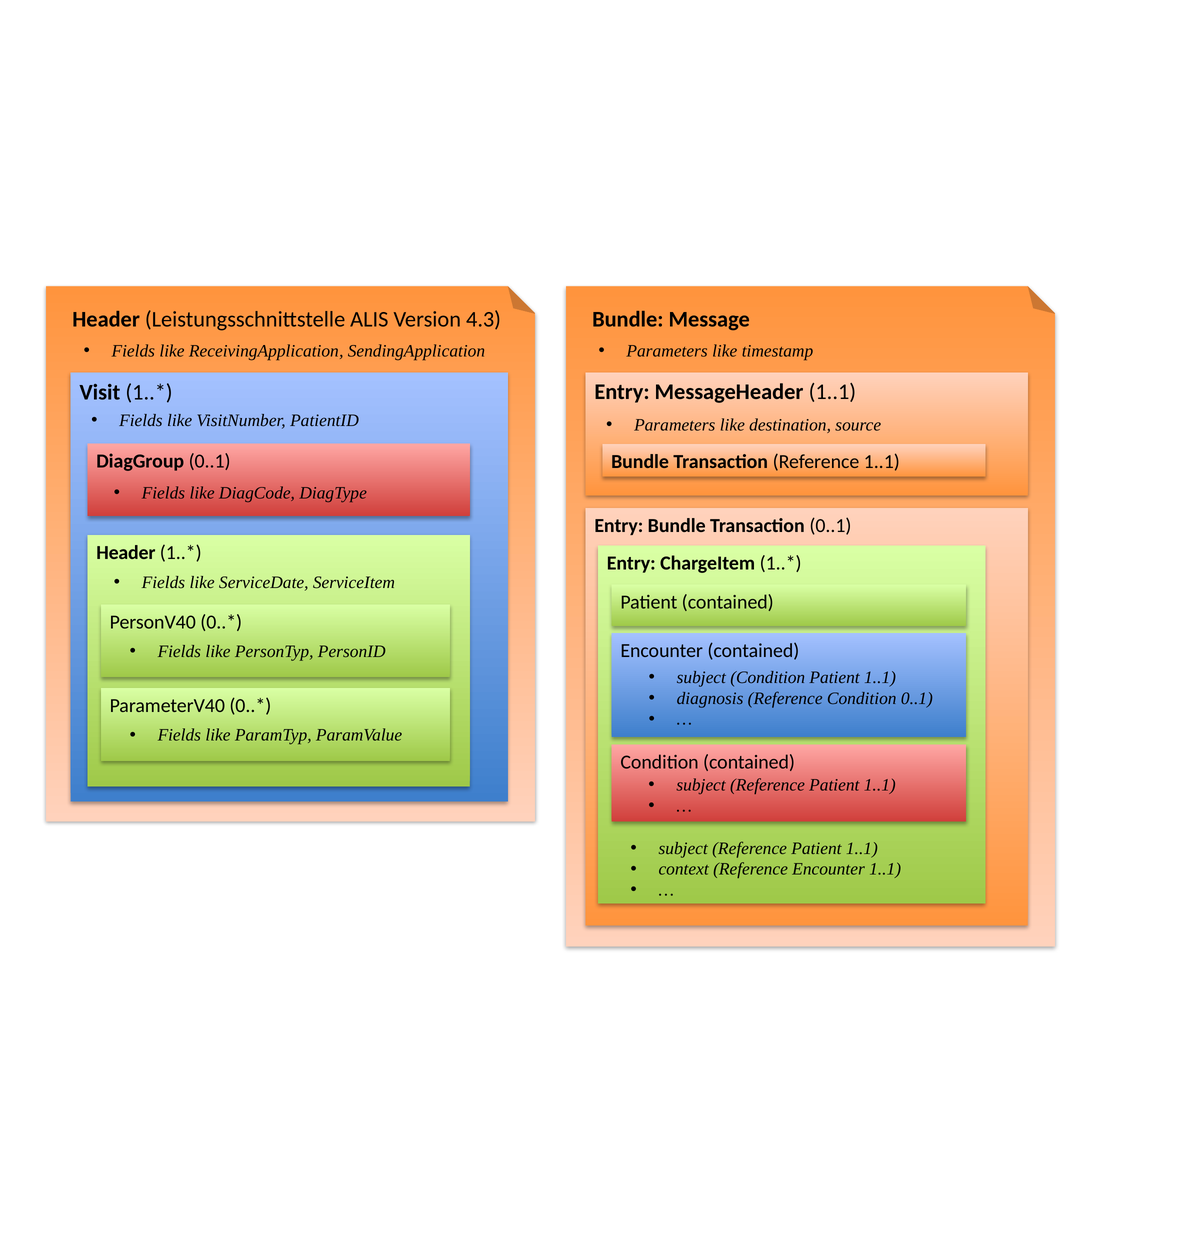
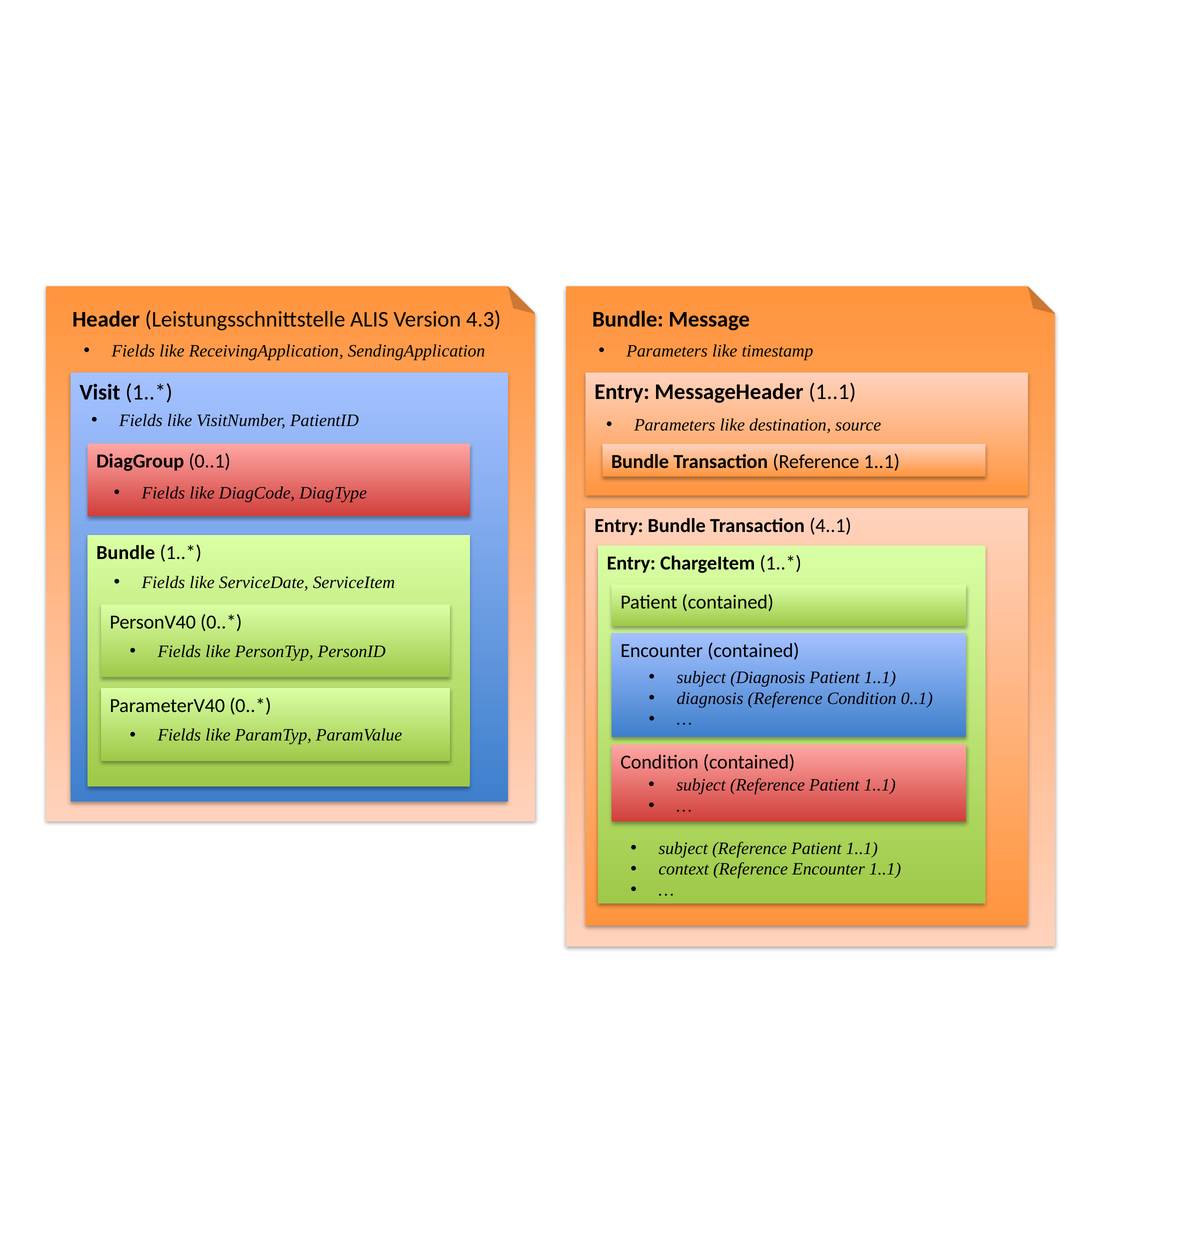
Transaction 0..1: 0..1 -> 4..1
Header at (126, 553): Header -> Bundle
subject Condition: Condition -> Diagnosis
